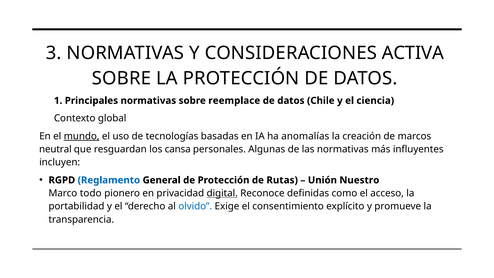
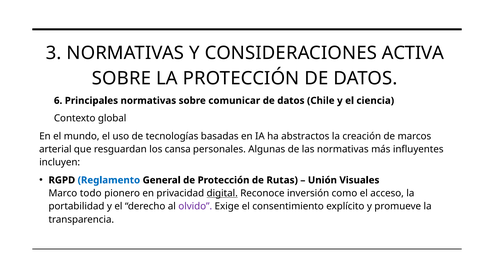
1: 1 -> 6
reemplace: reemplace -> comunicar
mundo underline: present -> none
anomalías: anomalías -> abstractos
neutral: neutral -> arterial
Nuestro: Nuestro -> Visuales
definidas: definidas -> inversión
olvido colour: blue -> purple
